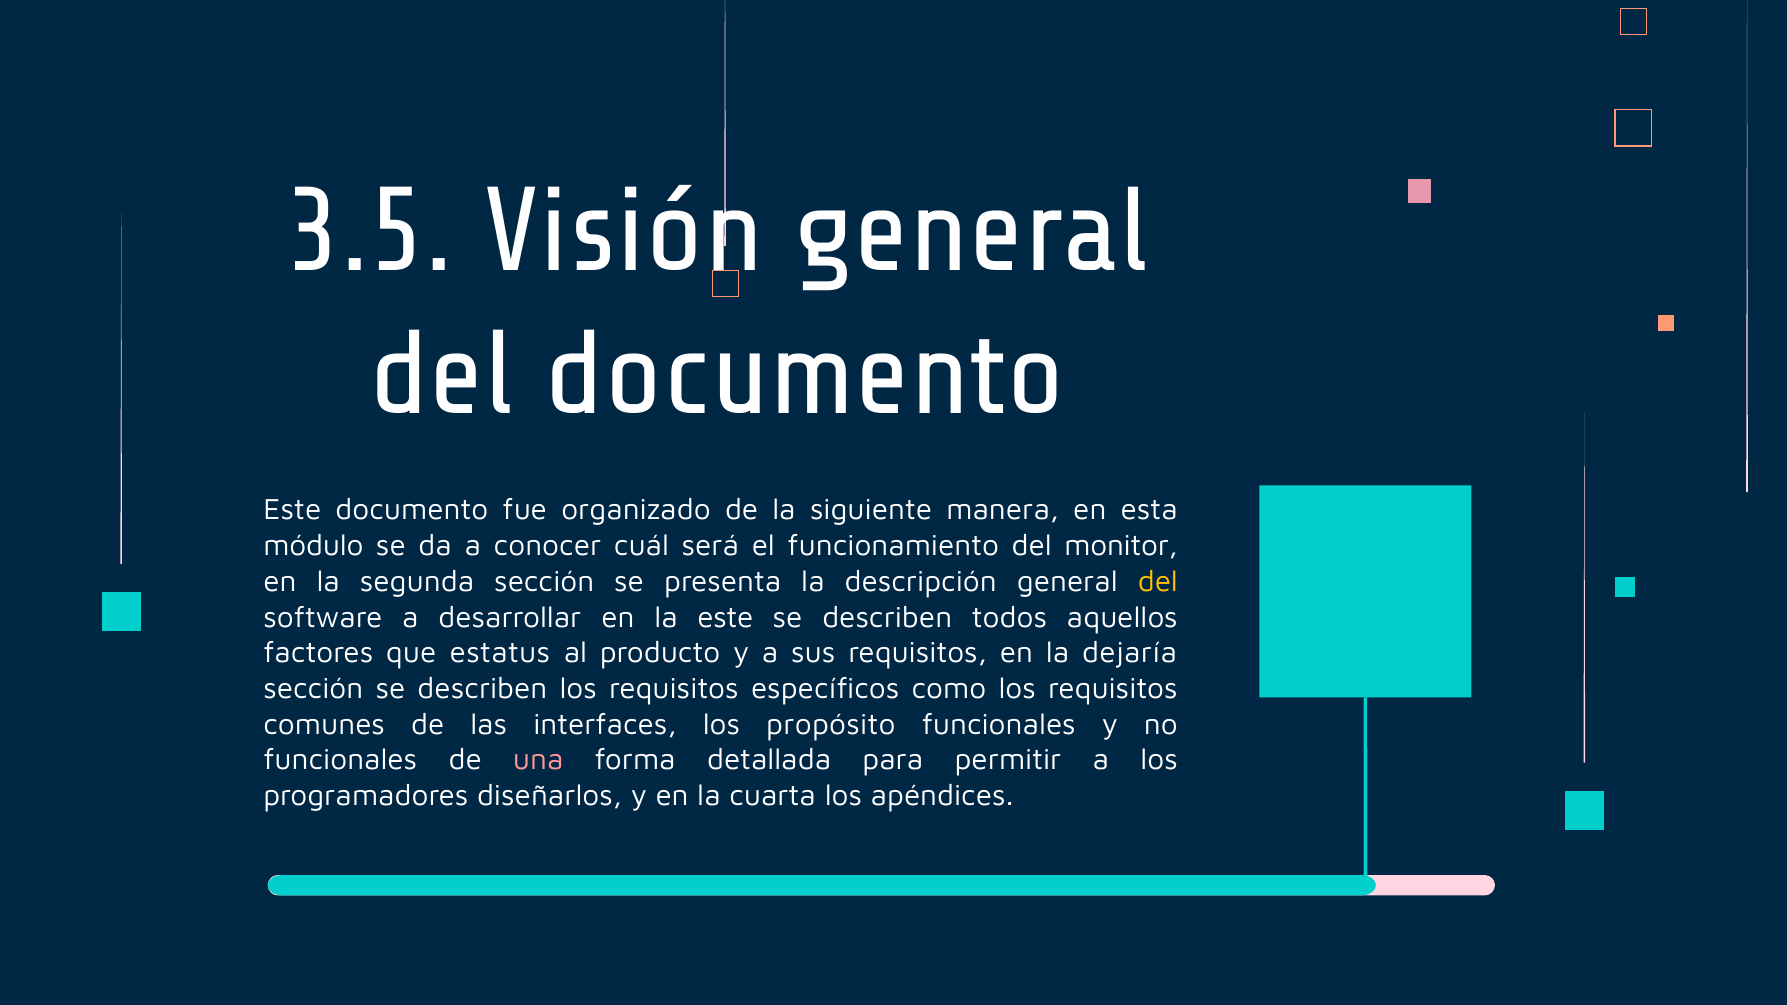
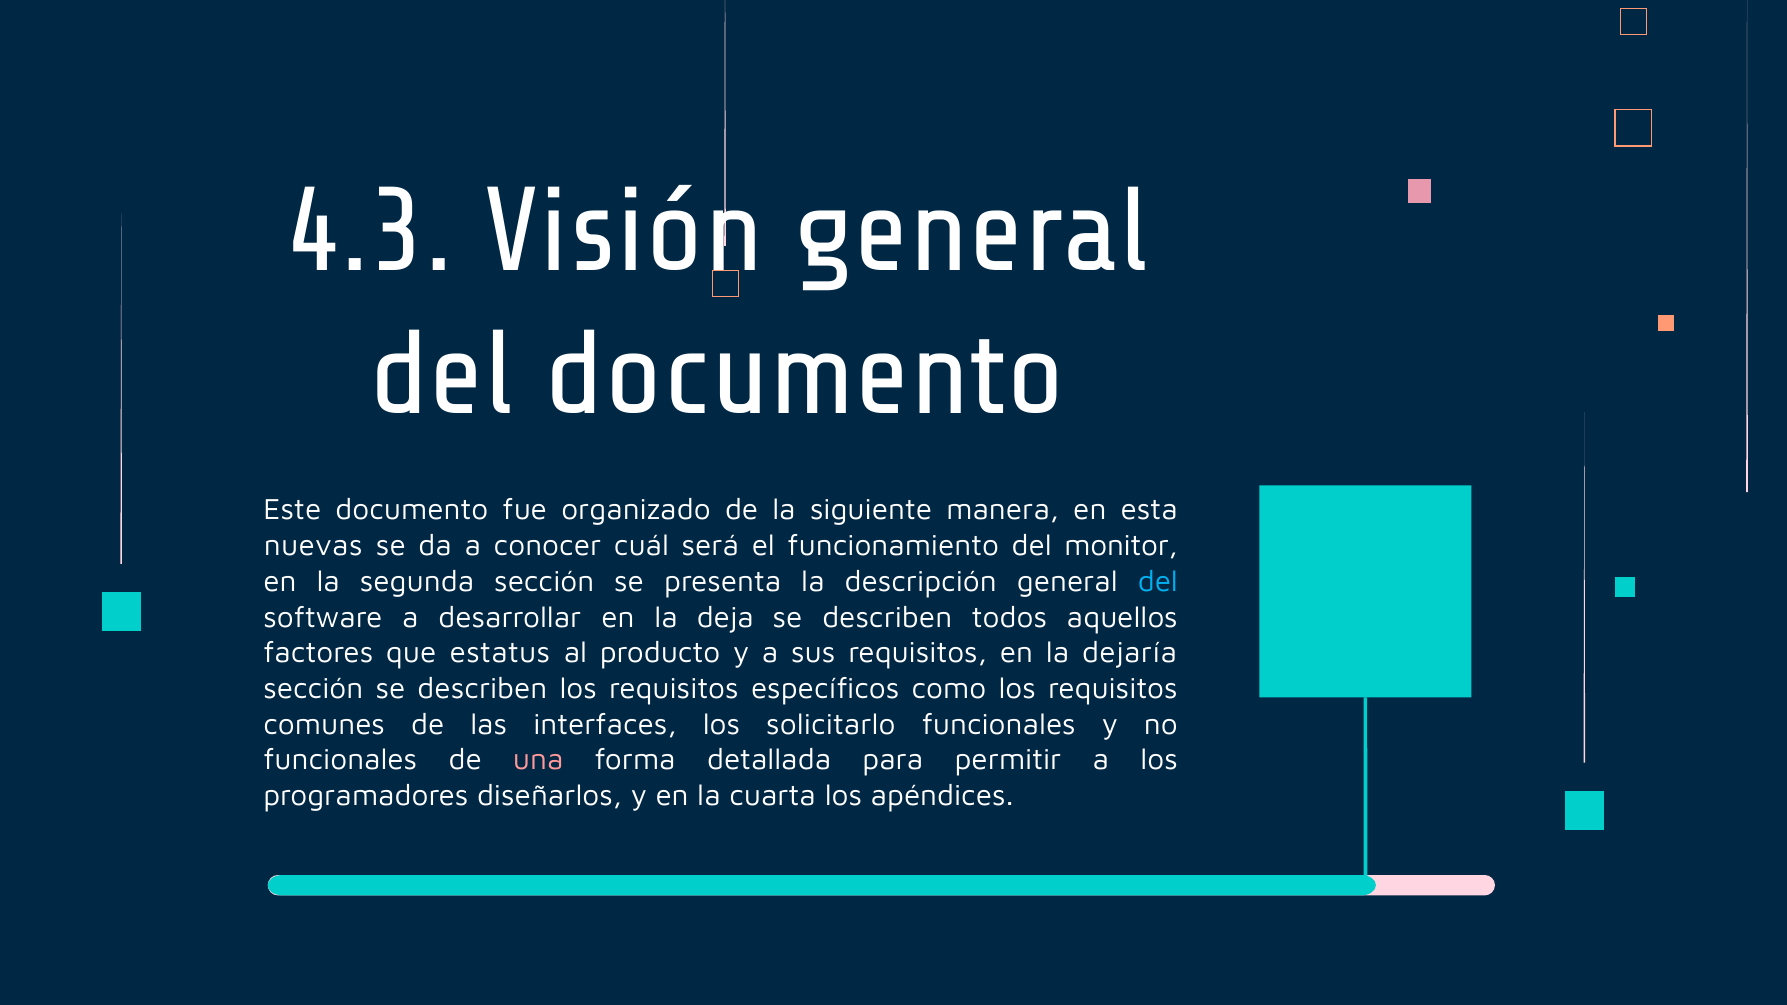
3.5: 3.5 -> 4.3
módulo: módulo -> nuevas
del at (1158, 582) colour: yellow -> light blue
la este: este -> deja
propósito: propósito -> solicitarlo
